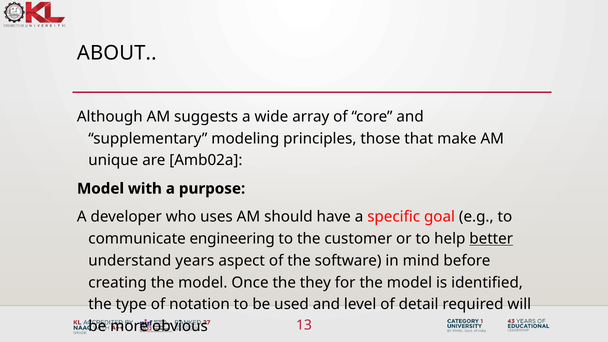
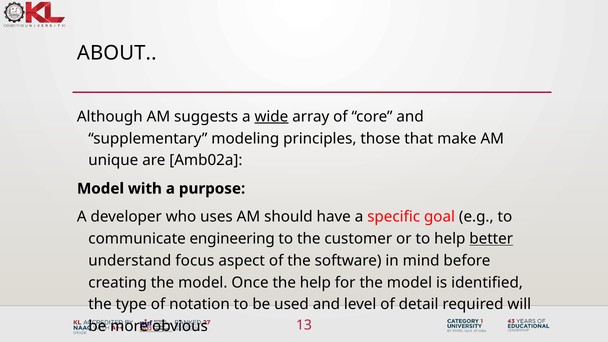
wide underline: none -> present
years: years -> focus
the they: they -> help
